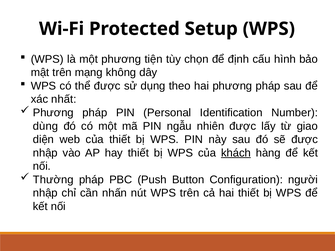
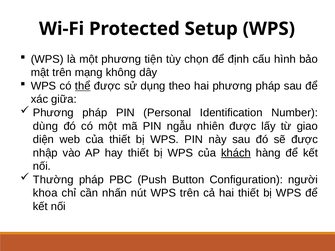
thể underline: none -> present
nhất: nhất -> giữa
nhập at (45, 193): nhập -> khoa
